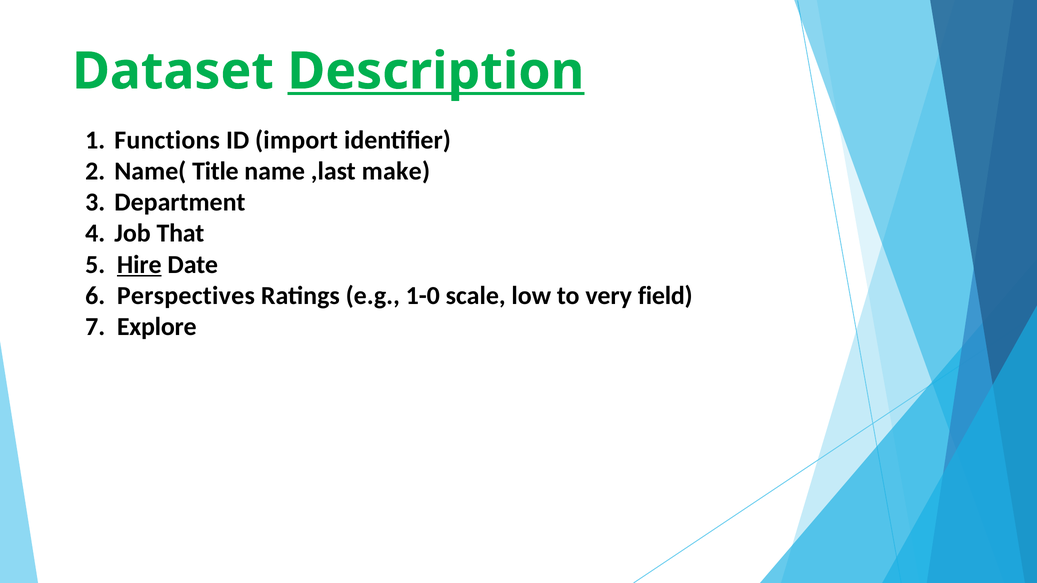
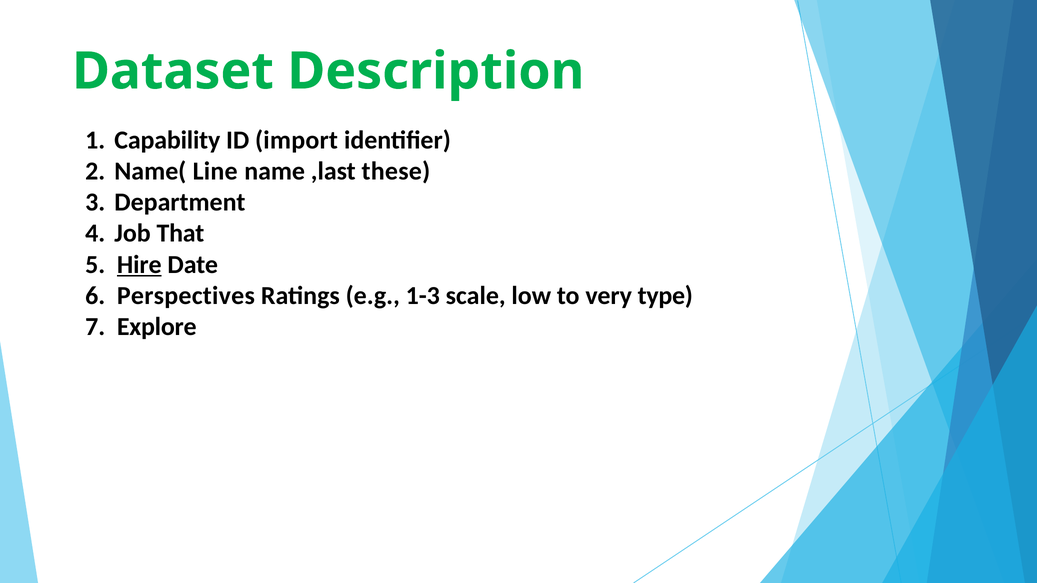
Description underline: present -> none
Functions: Functions -> Capability
Title: Title -> Line
make: make -> these
1-0: 1-0 -> 1-3
field: field -> type
